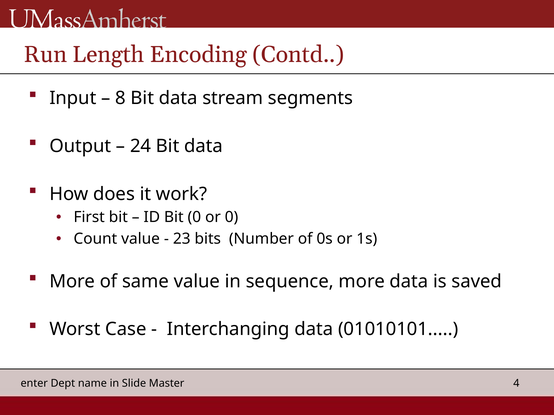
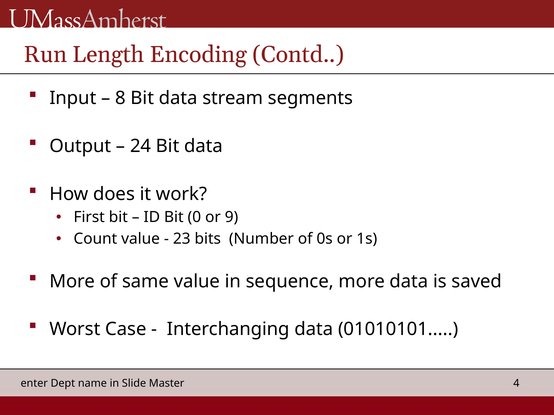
or 0: 0 -> 9
